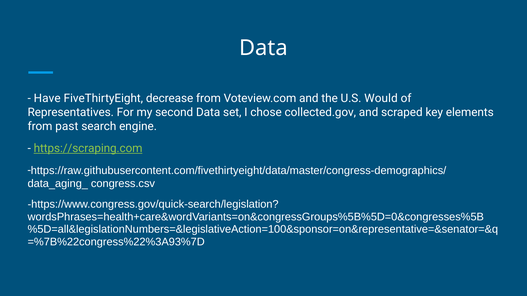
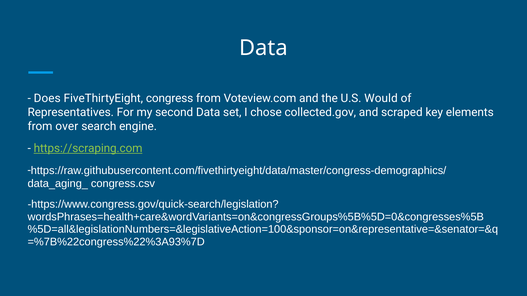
Have: Have -> Does
decrease: decrease -> congress
past: past -> over
